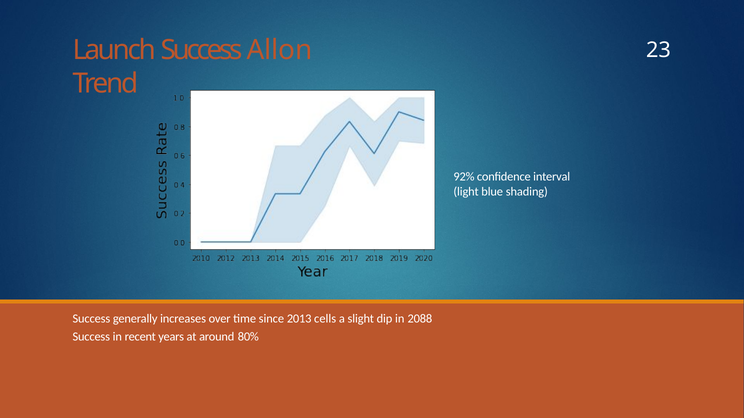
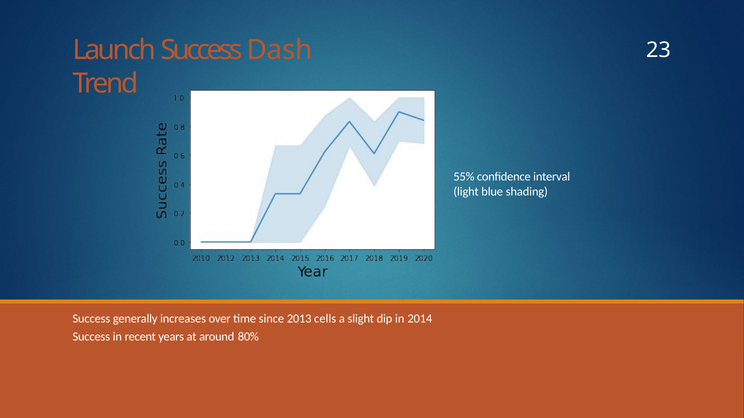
Allon: Allon -> Dash
92%: 92% -> 55%
2088: 2088 -> 2014
